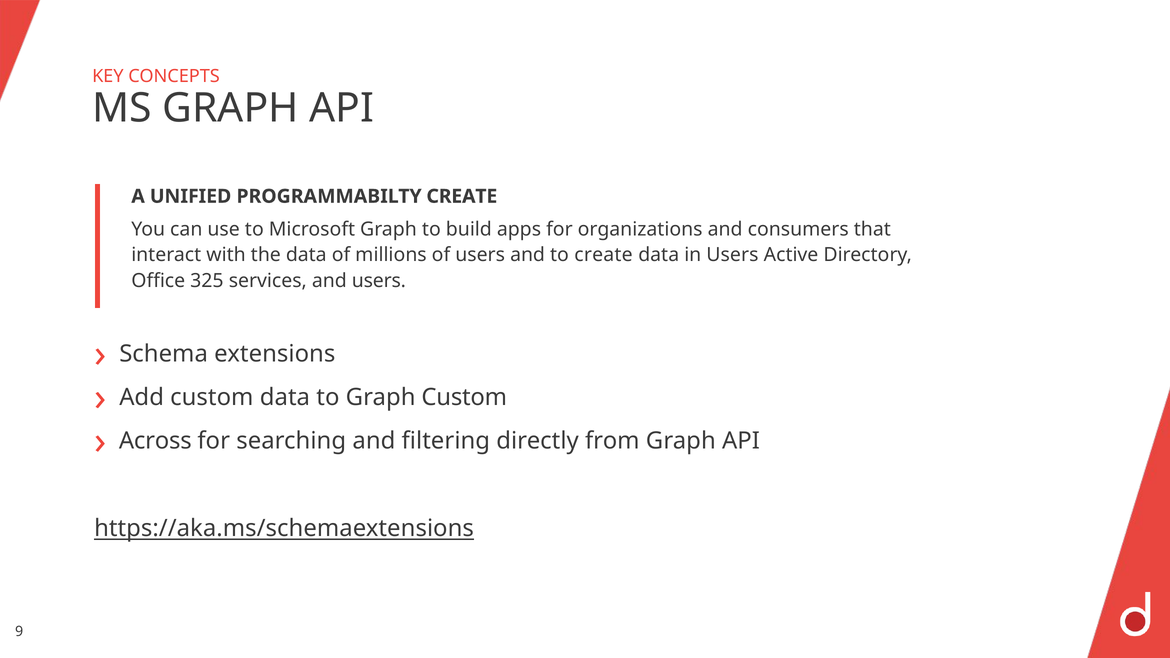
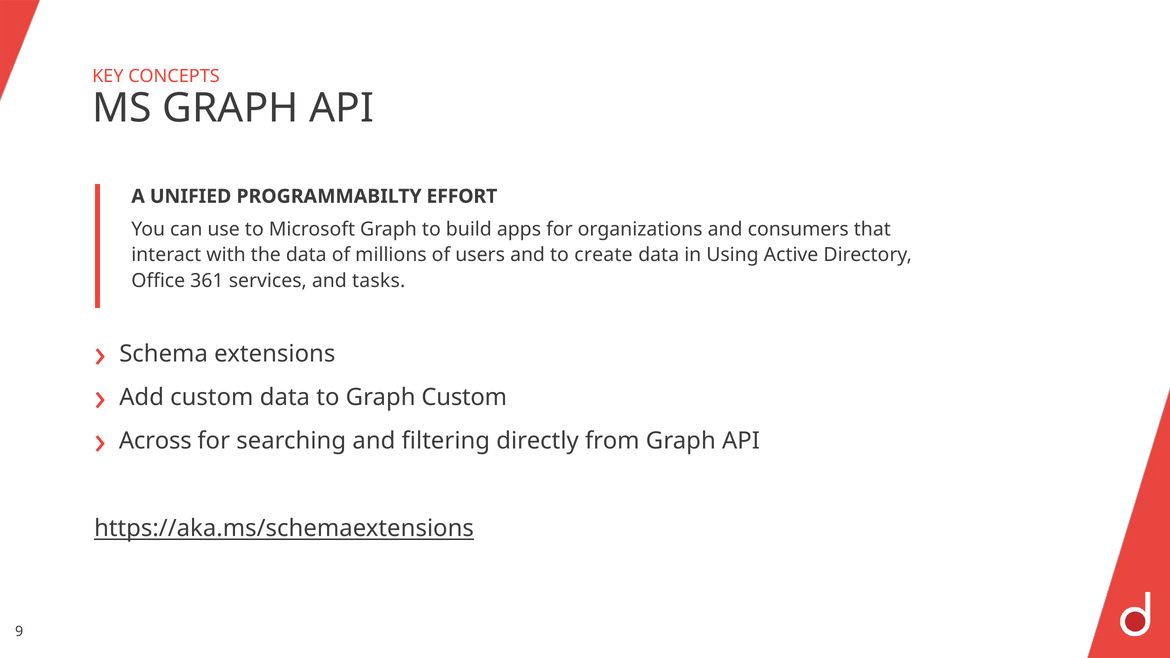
PROGRAMMABILTY CREATE: CREATE -> EFFORT
in Users: Users -> Using
325: 325 -> 361
and users: users -> tasks
